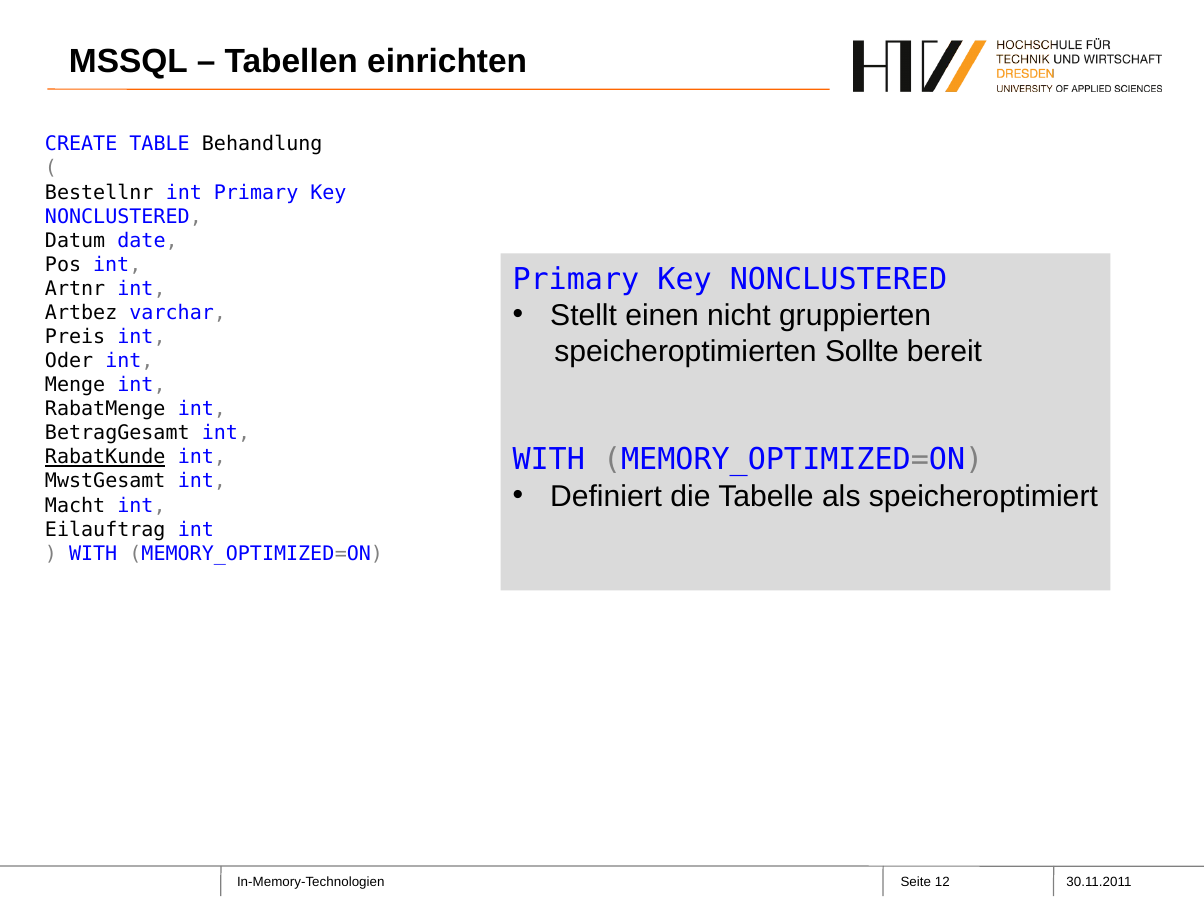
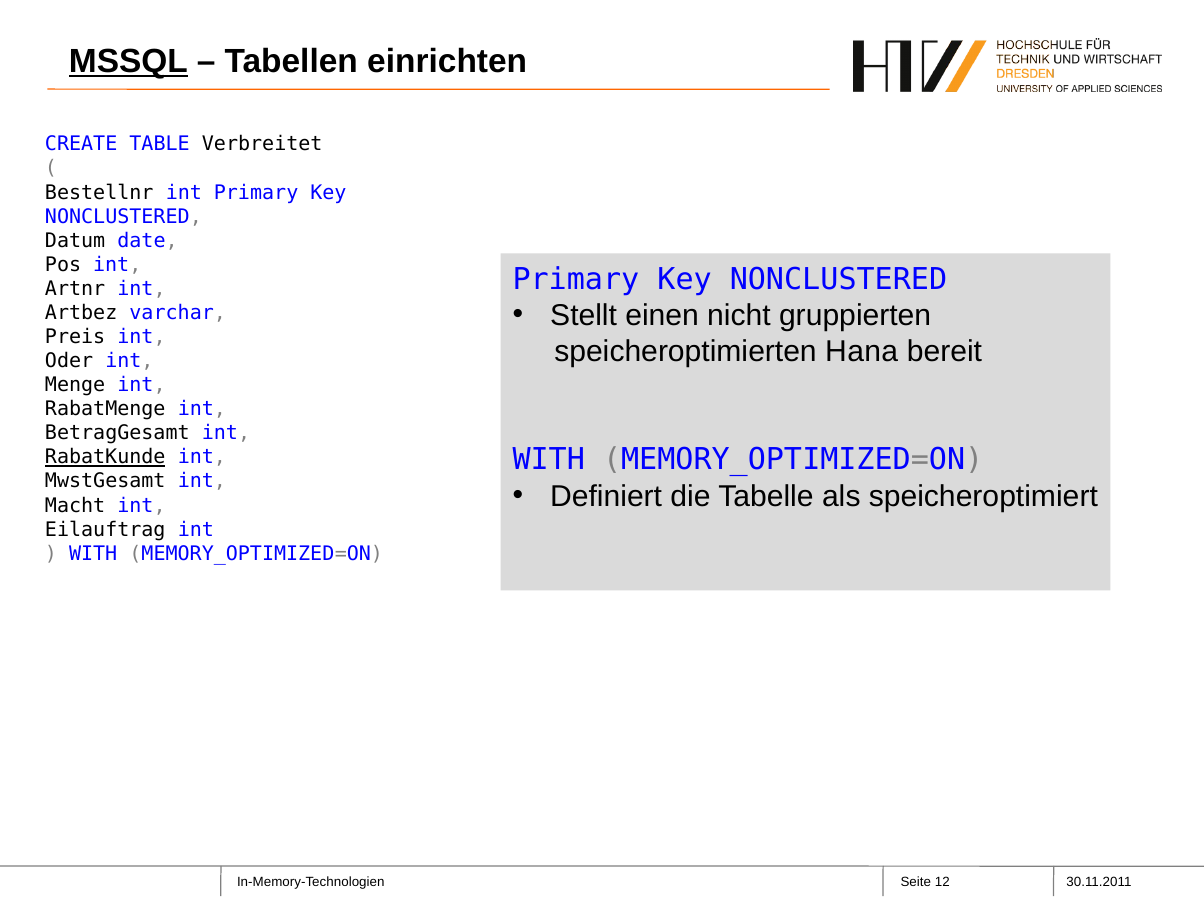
MSSQL underline: none -> present
Behandlung: Behandlung -> Verbreitet
Sollte: Sollte -> Hana
